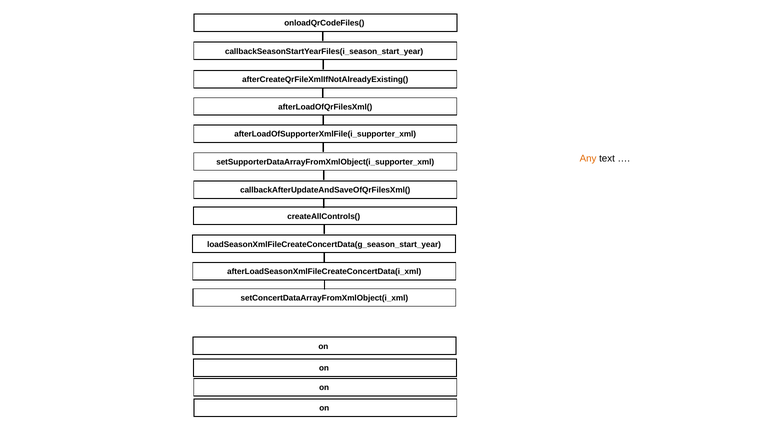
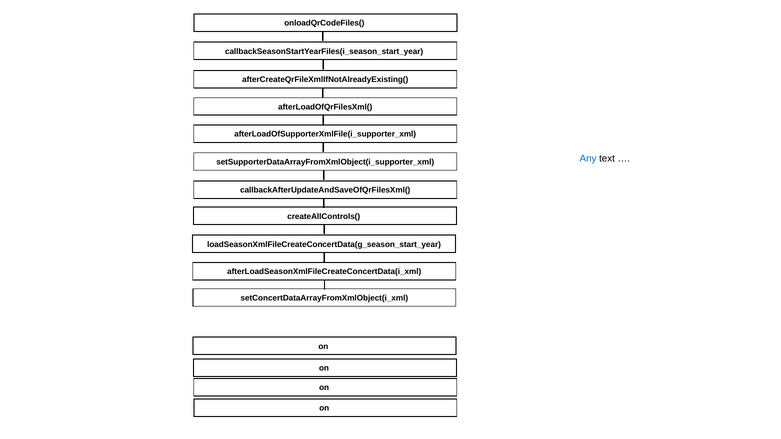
Any colour: orange -> blue
